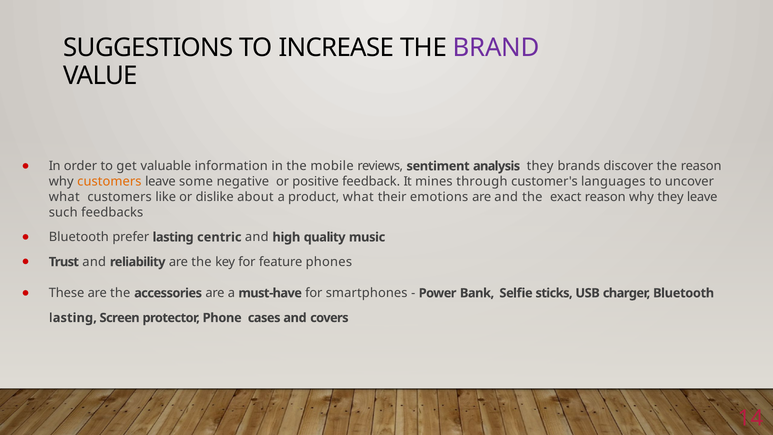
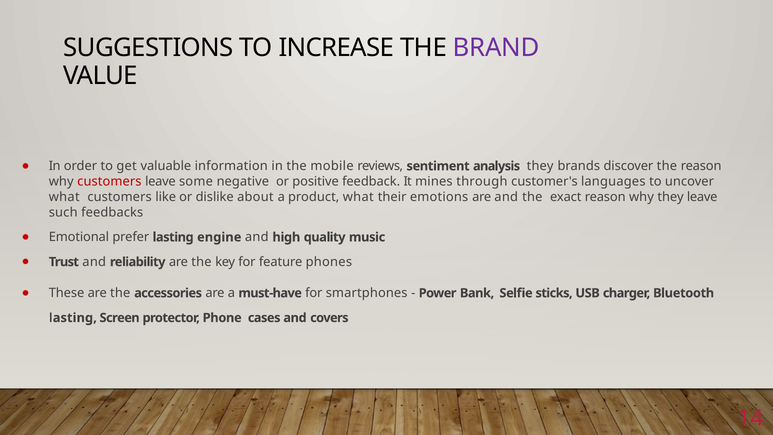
customers at (109, 181) colour: orange -> red
Bluetooth at (79, 237): Bluetooth -> Emotional
centric: centric -> engine
